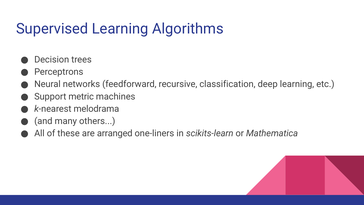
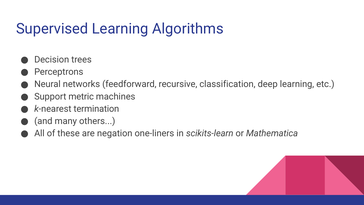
melodrama: melodrama -> termination
arranged: arranged -> negation
